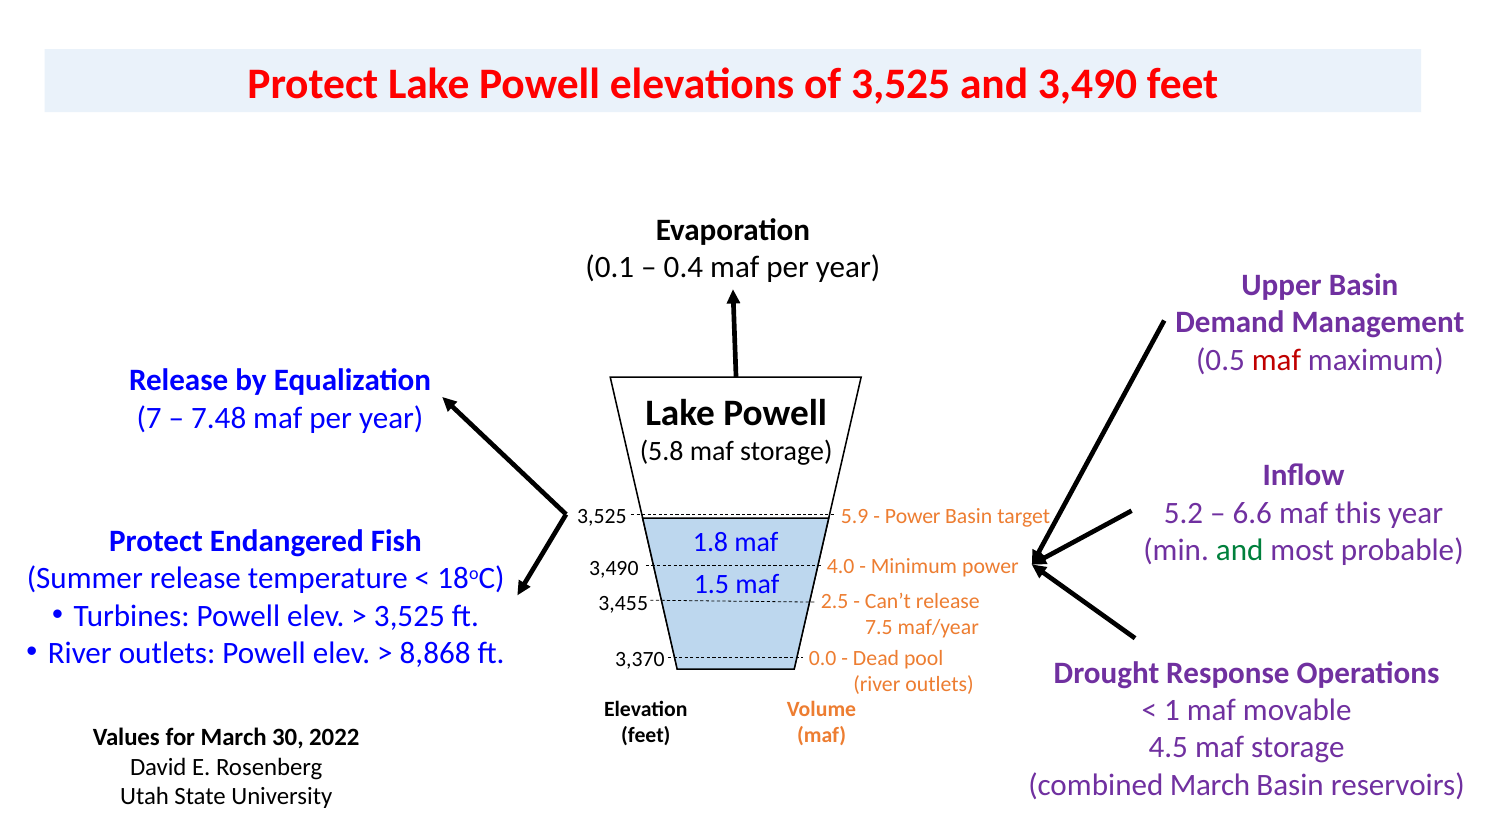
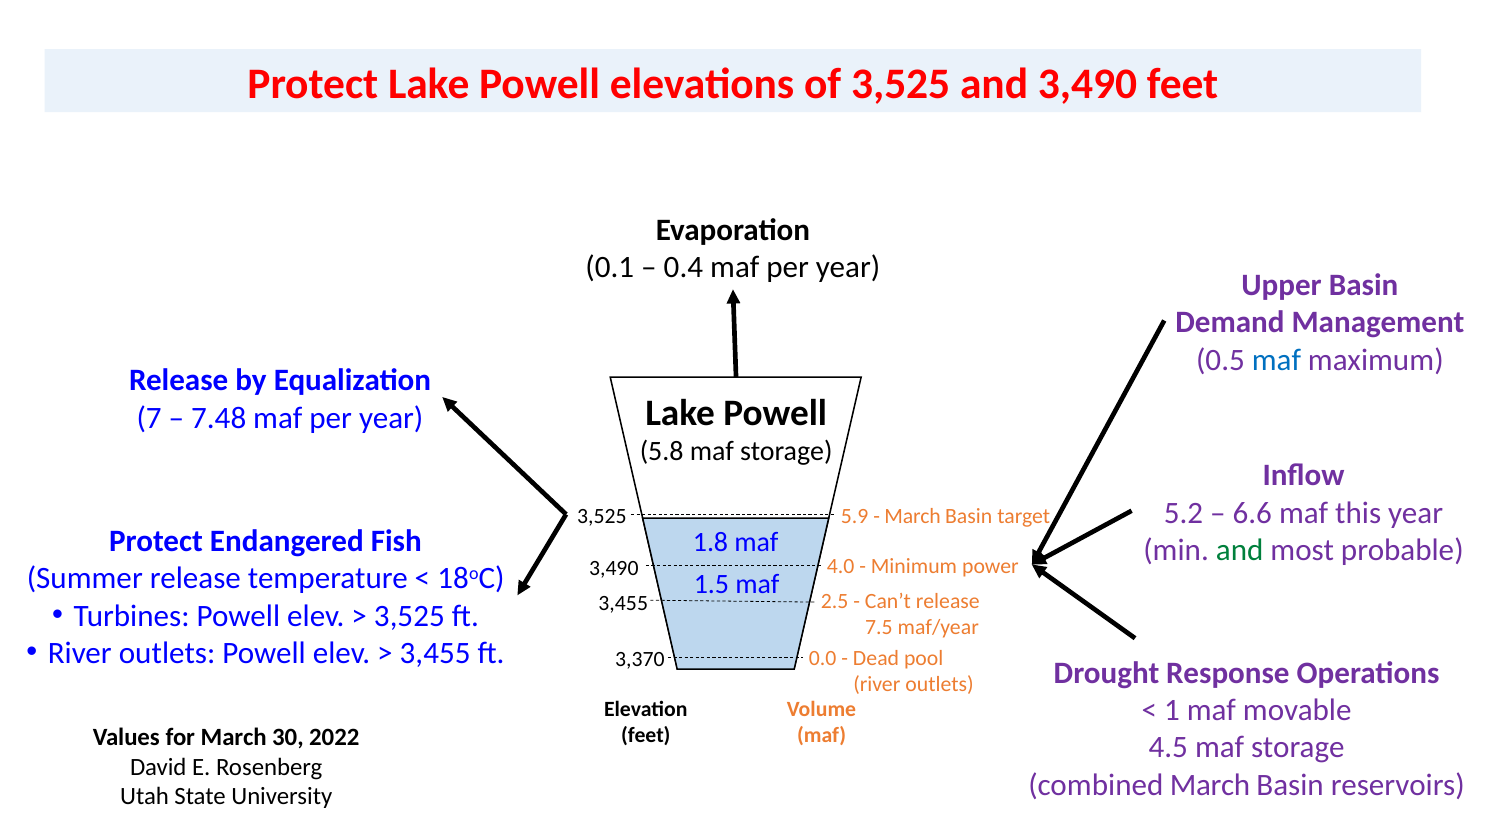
maf at (1276, 360) colour: red -> blue
Power at (913, 516): Power -> March
8,868 at (435, 653): 8,868 -> 3,455
